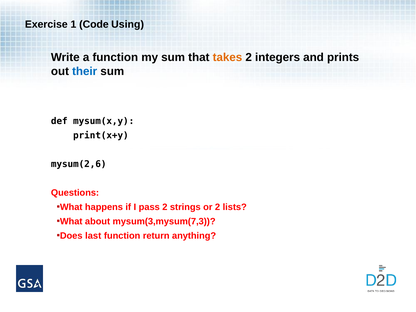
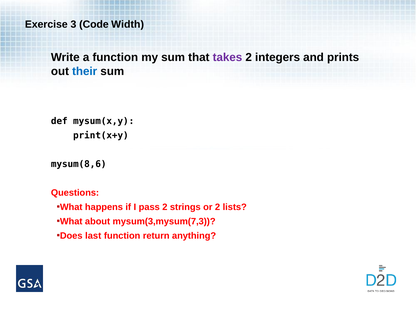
1: 1 -> 3
Using: Using -> Width
takes colour: orange -> purple
mysum(2,6: mysum(2,6 -> mysum(8,6
